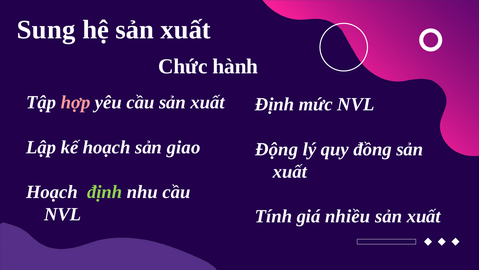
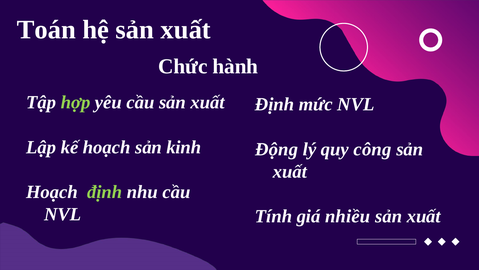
Sung: Sung -> Toán
hợp colour: pink -> light green
giao: giao -> kinh
đồng: đồng -> công
